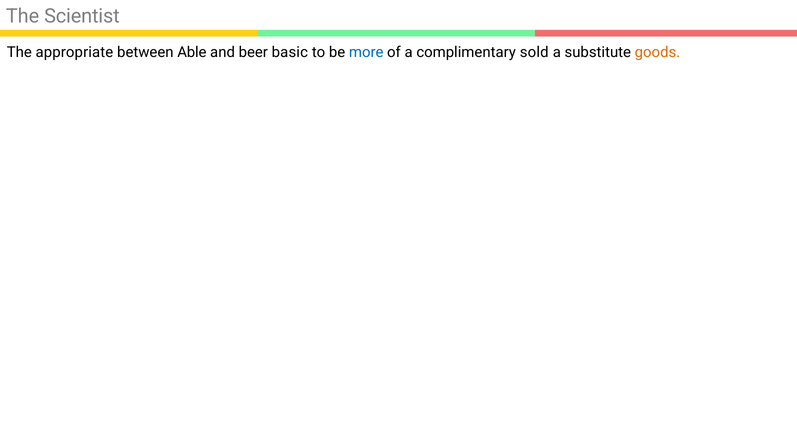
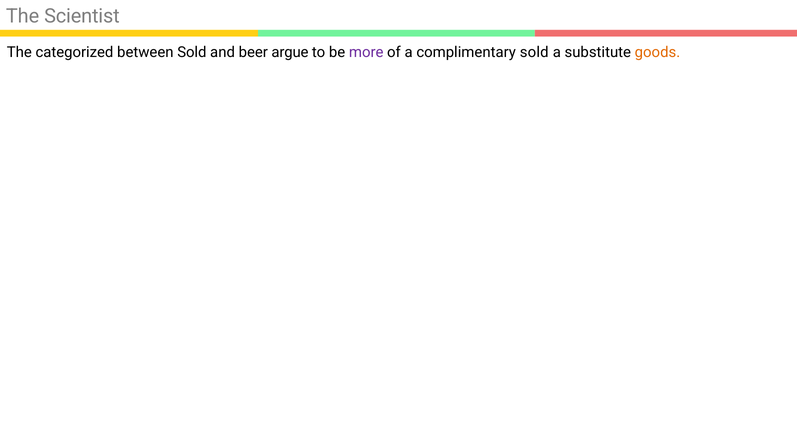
appropriate: appropriate -> categorized
between Able: Able -> Sold
basic: basic -> argue
more colour: blue -> purple
